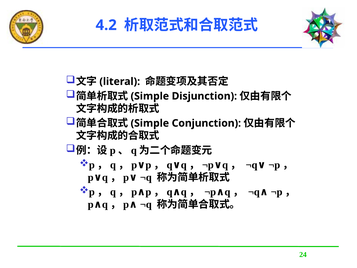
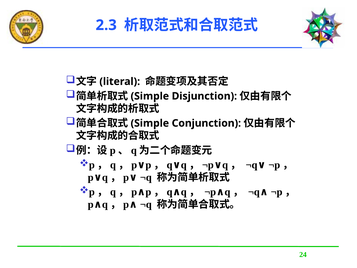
4.2: 4.2 -> 2.3
